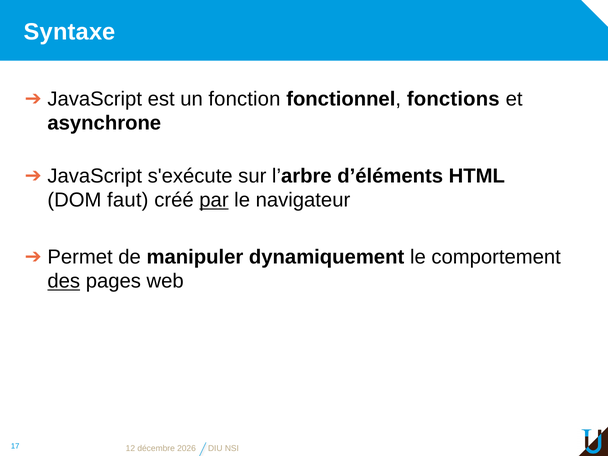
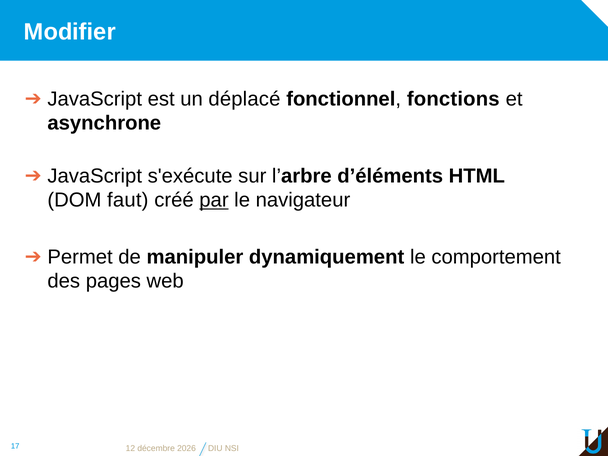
Syntaxe: Syntaxe -> Modifier
fonction: fonction -> déplacé
des underline: present -> none
